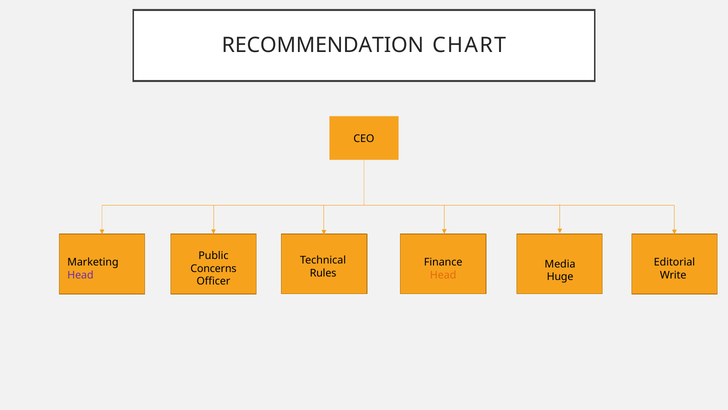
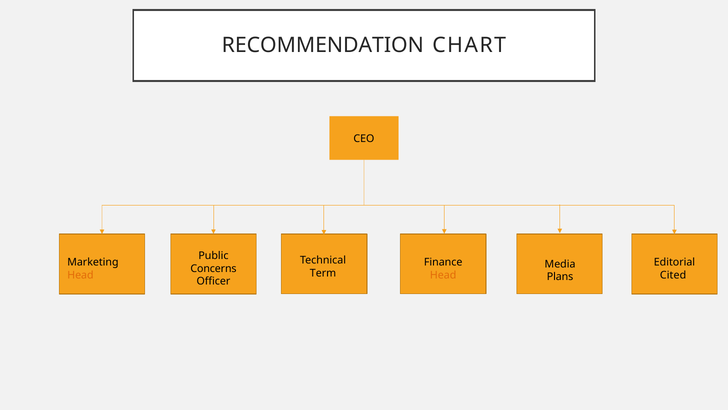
Rules: Rules -> Term
Head at (80, 275) colour: purple -> orange
Write: Write -> Cited
Huge: Huge -> Plans
